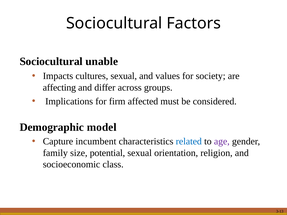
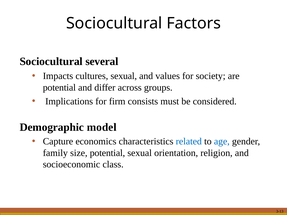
unable: unable -> several
affecting at (59, 88): affecting -> potential
affected: affected -> consists
incumbent: incumbent -> economics
age colour: purple -> blue
